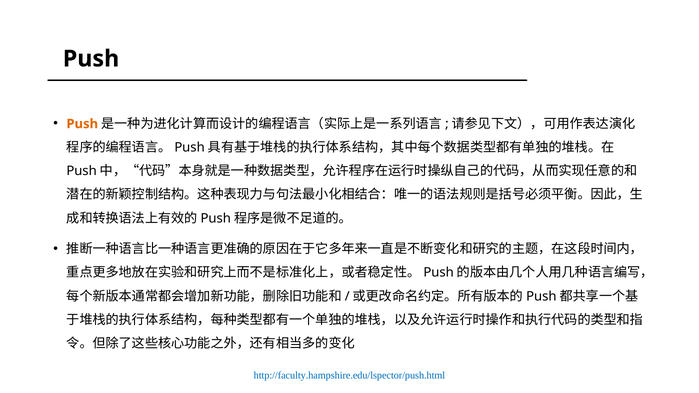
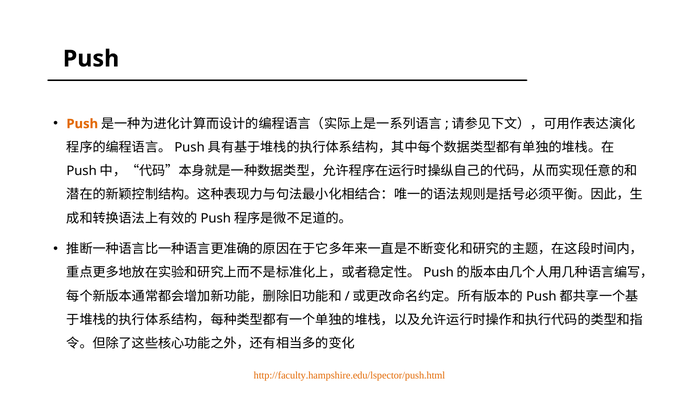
http://faculty.hampshire.edu/lspector/push.html colour: blue -> orange
